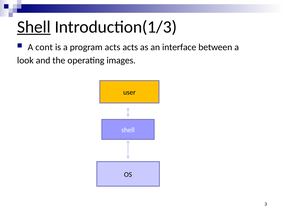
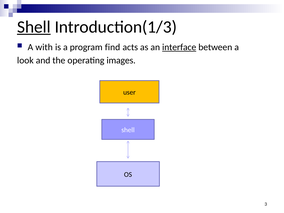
cont: cont -> with
program acts: acts -> find
interface underline: none -> present
